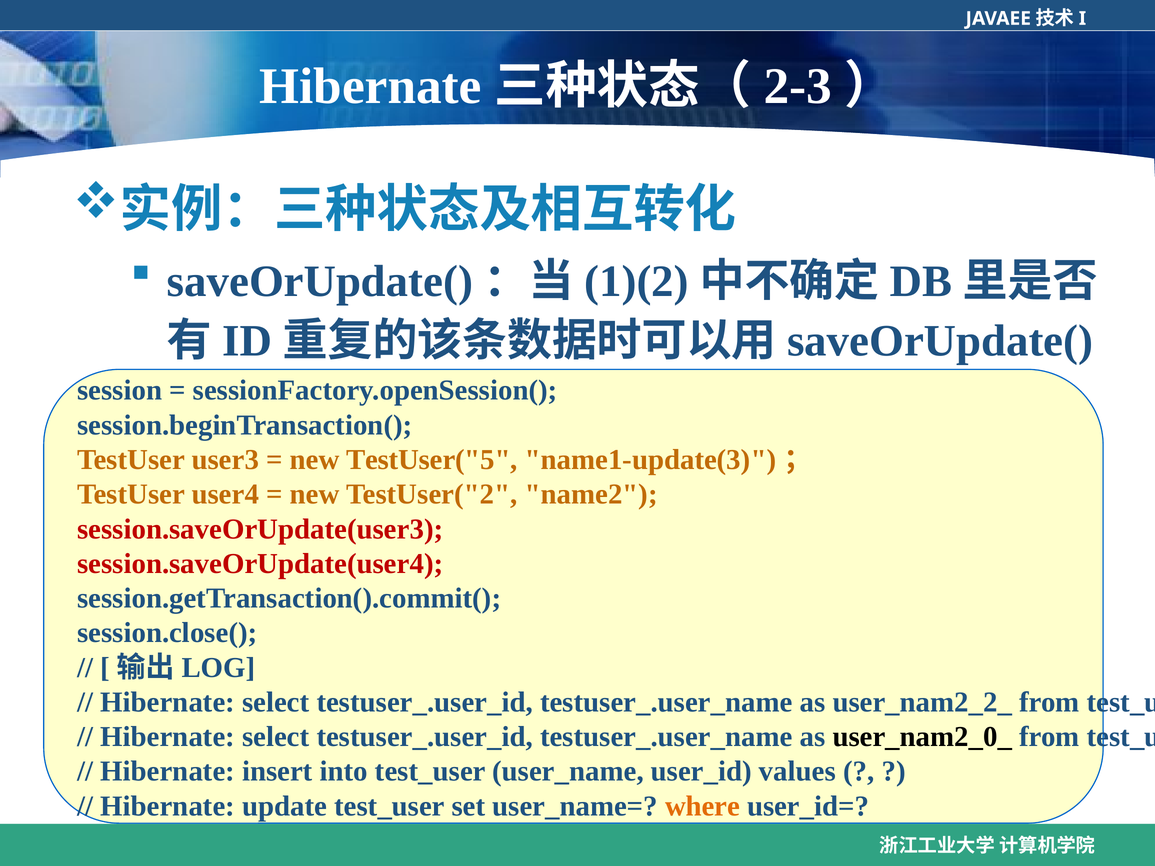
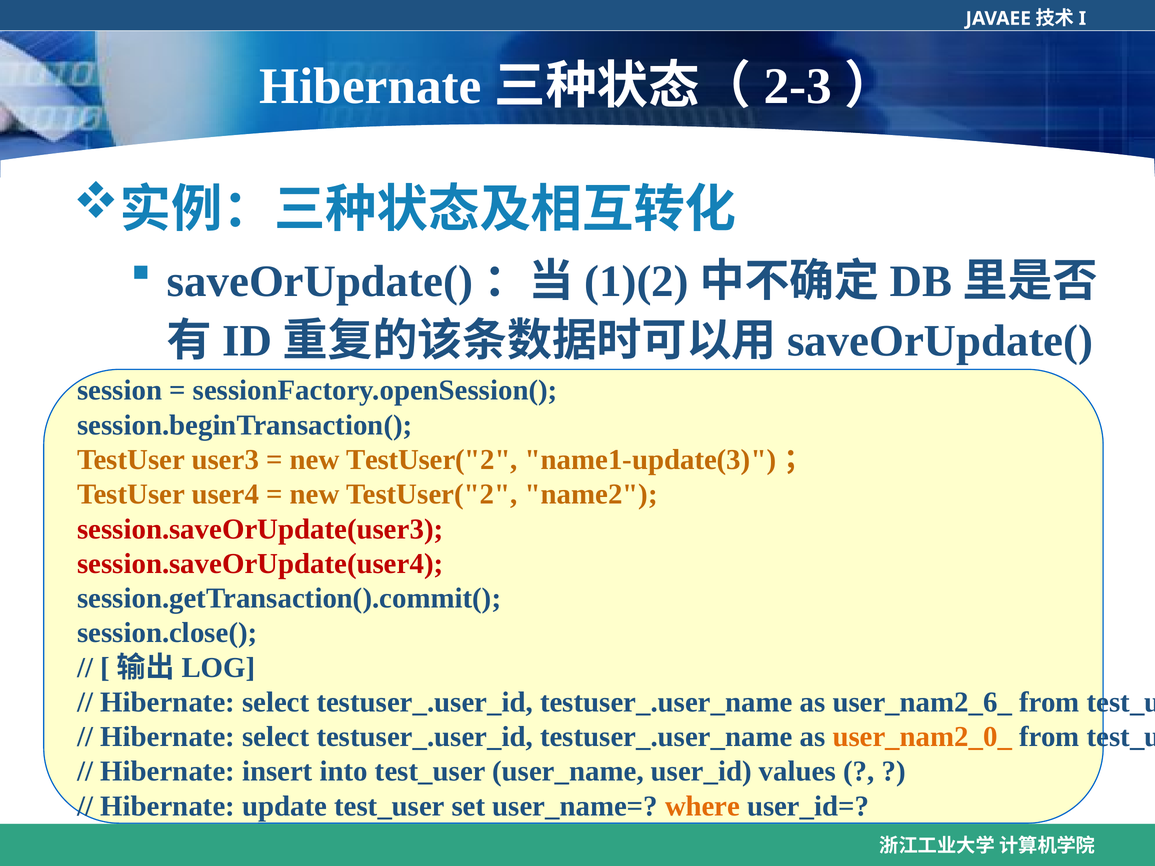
TestUser("5 at (432, 460): TestUser("5 -> TestUser("2
user_nam2_2_: user_nam2_2_ -> user_nam2_6_
user_nam2_0_ colour: black -> orange
